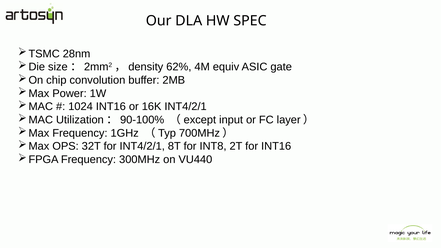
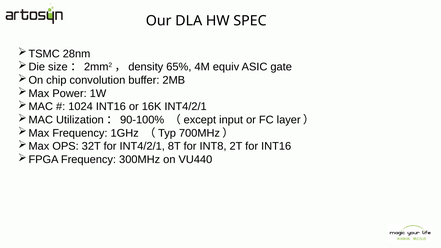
62%: 62% -> 65%
